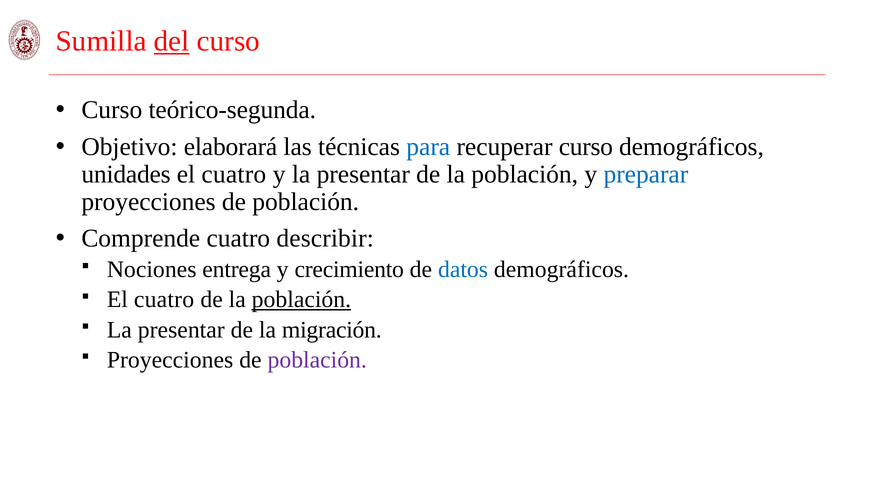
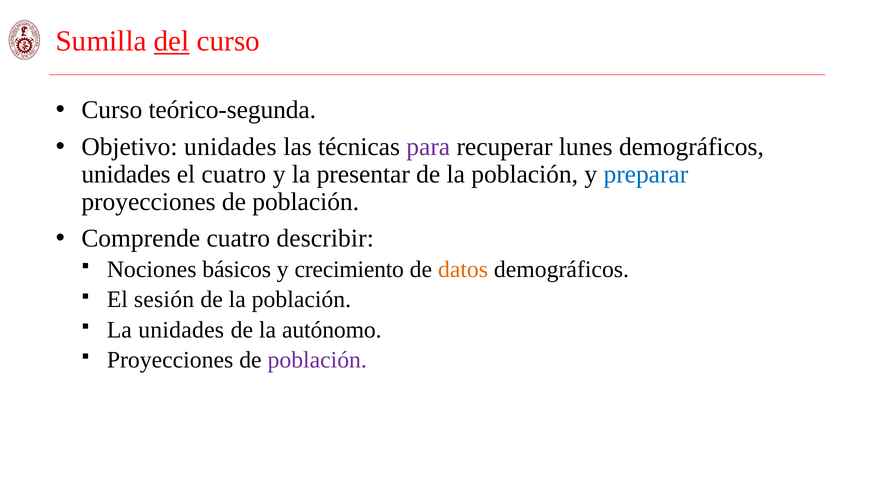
Objetivo elaborará: elaborará -> unidades
para colour: blue -> purple
recuperar curso: curso -> lunes
entrega: entrega -> básicos
datos colour: blue -> orange
cuatro at (164, 300): cuatro -> sesión
población at (301, 300) underline: present -> none
presentar at (181, 330): presentar -> unidades
migración: migración -> autónomo
